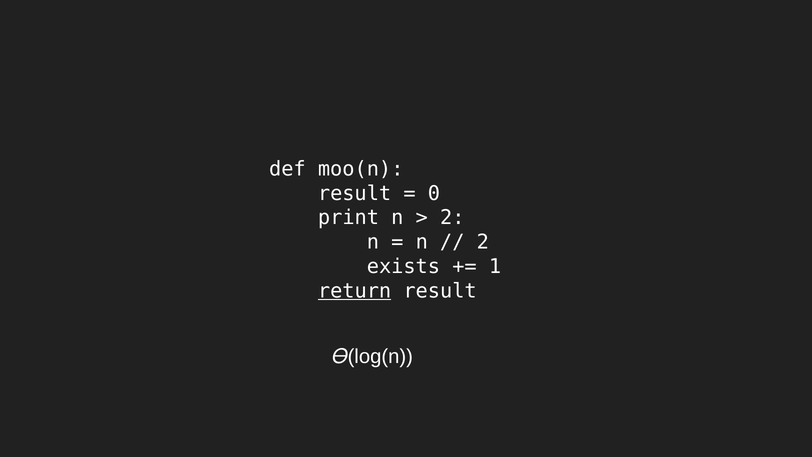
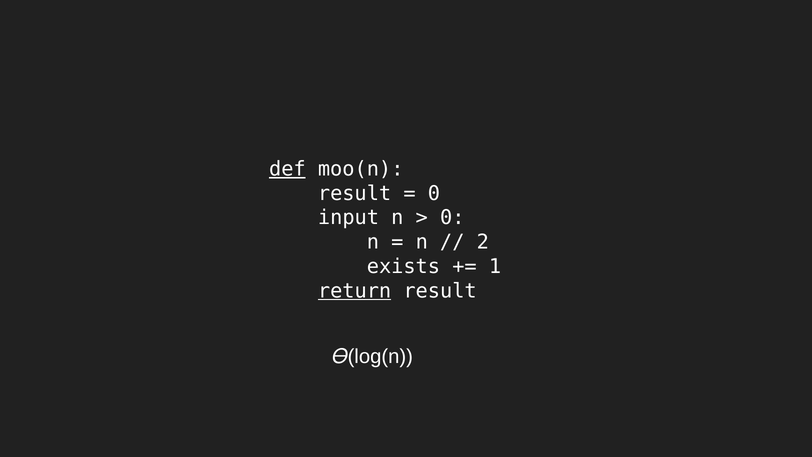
def underline: none -> present
print: print -> input
2 at (452, 218): 2 -> 0
